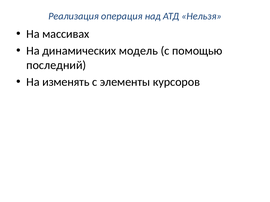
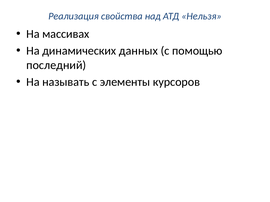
операция: операция -> свойства
модель: модель -> данных
изменять: изменять -> называть
